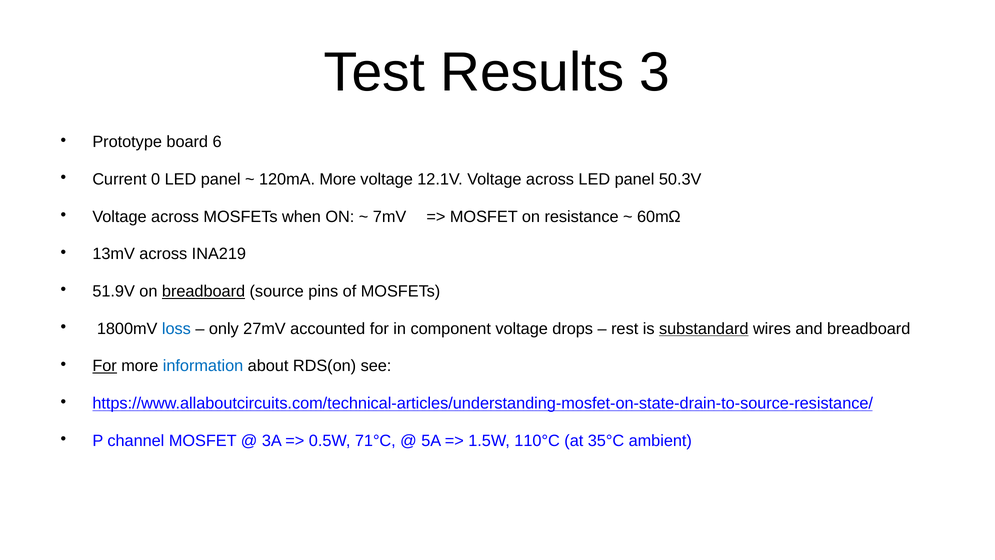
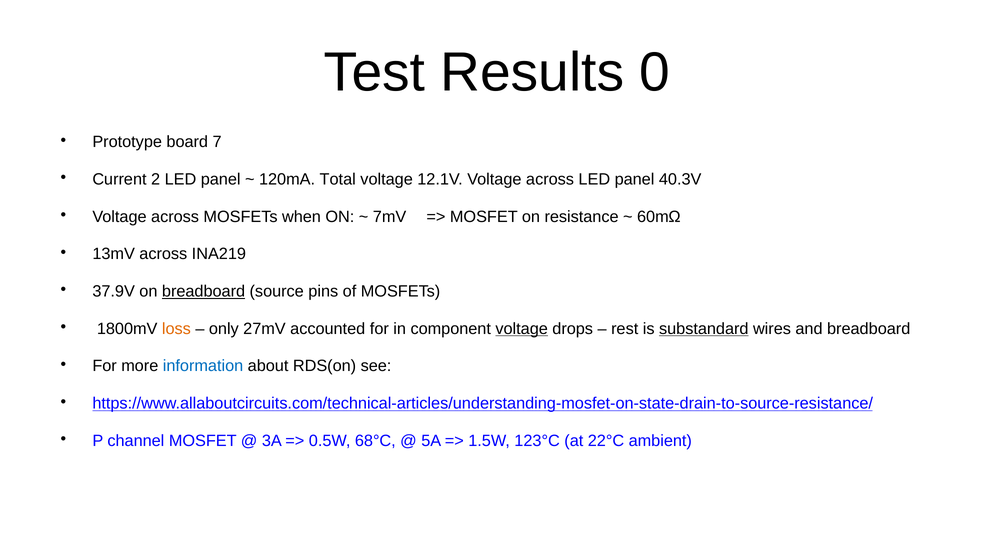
3: 3 -> 0
6: 6 -> 7
0: 0 -> 2
120mA More: More -> Total
50.3V: 50.3V -> 40.3V
51.9V: 51.9V -> 37.9V
loss colour: blue -> orange
voltage at (522, 329) underline: none -> present
For at (105, 366) underline: present -> none
71°C: 71°C -> 68°C
110°C: 110°C -> 123°C
35°C: 35°C -> 22°C
